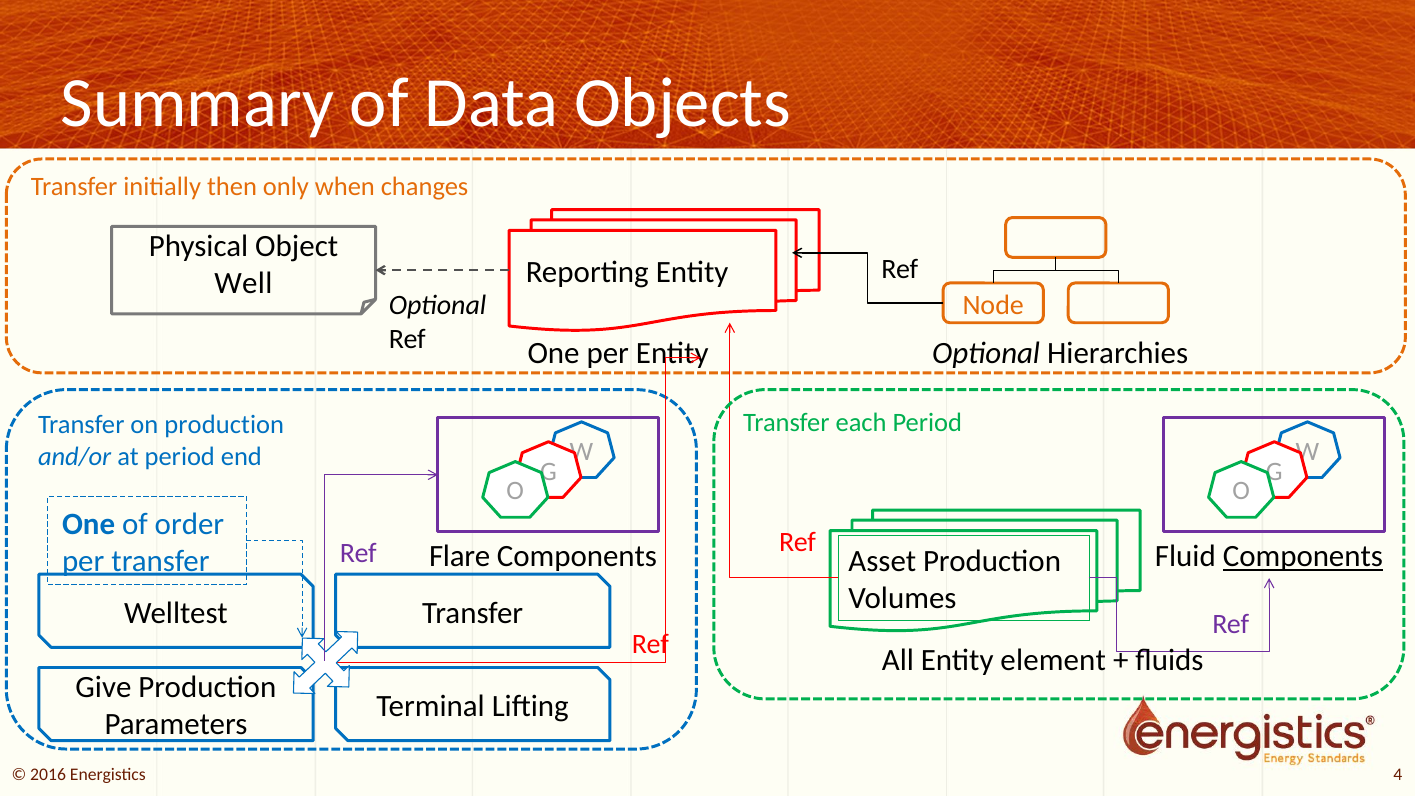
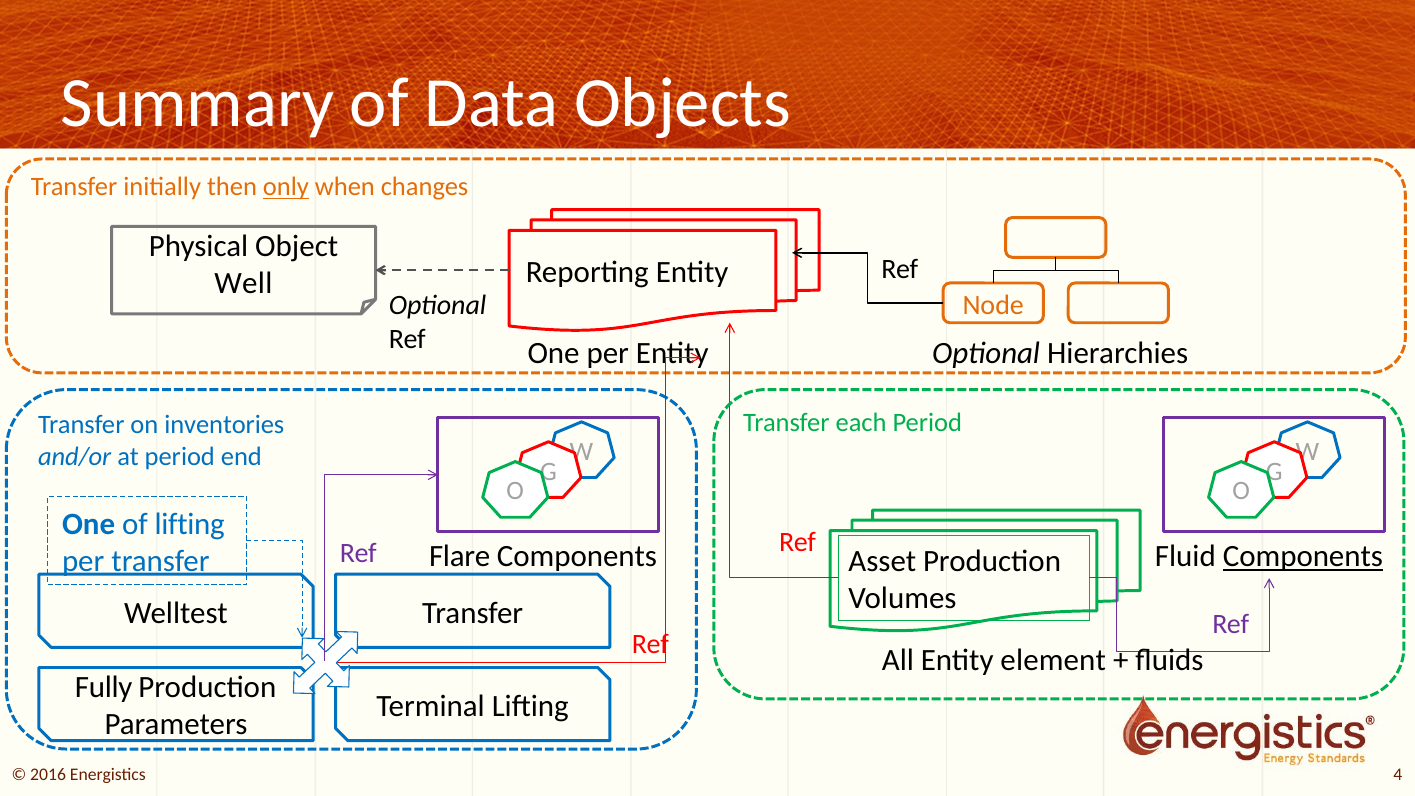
only underline: none -> present
on production: production -> inventories
of order: order -> lifting
Give: Give -> Fully
